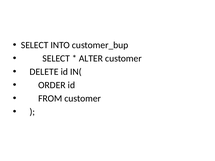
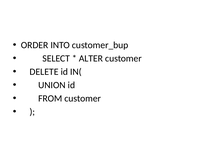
SELECT at (35, 45): SELECT -> ORDER
ORDER: ORDER -> UNION
